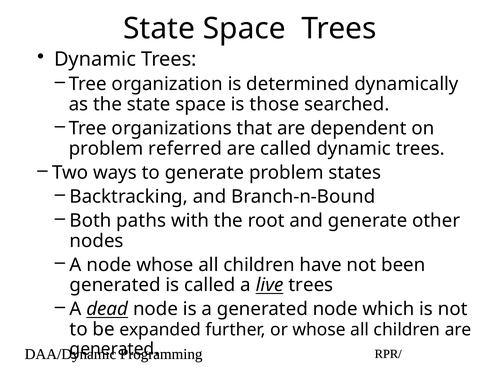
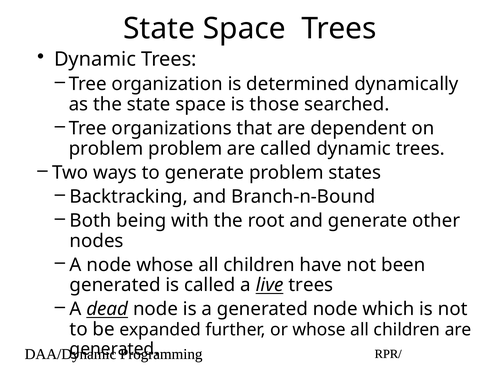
problem referred: referred -> problem
paths: paths -> being
